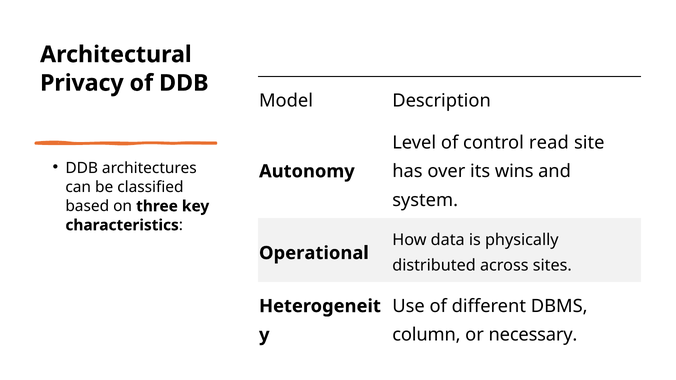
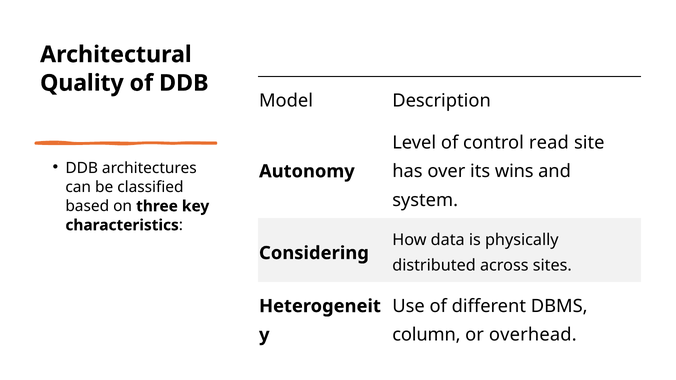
Privacy: Privacy -> Quality
Operational: Operational -> Considering
necessary: necessary -> overhead
